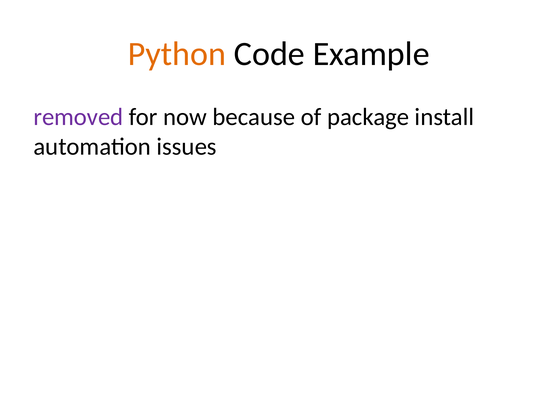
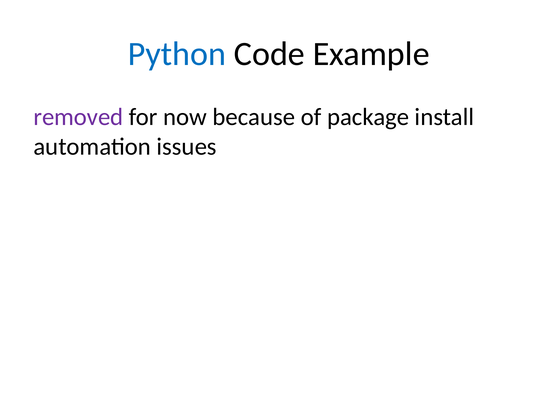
Python colour: orange -> blue
